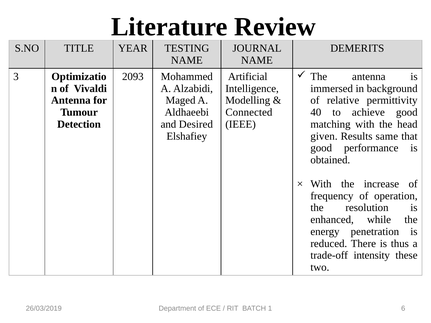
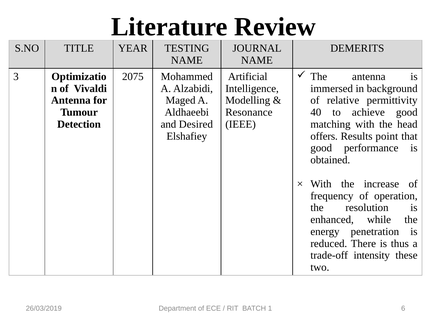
2093: 2093 -> 2075
Connected: Connected -> Resonance
given: given -> offers
same: same -> point
